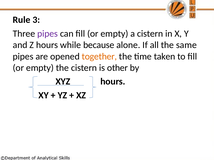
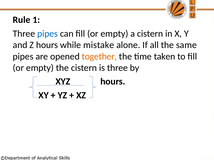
3: 3 -> 1
pipes at (48, 34) colour: purple -> blue
because: because -> mistake
is other: other -> three
